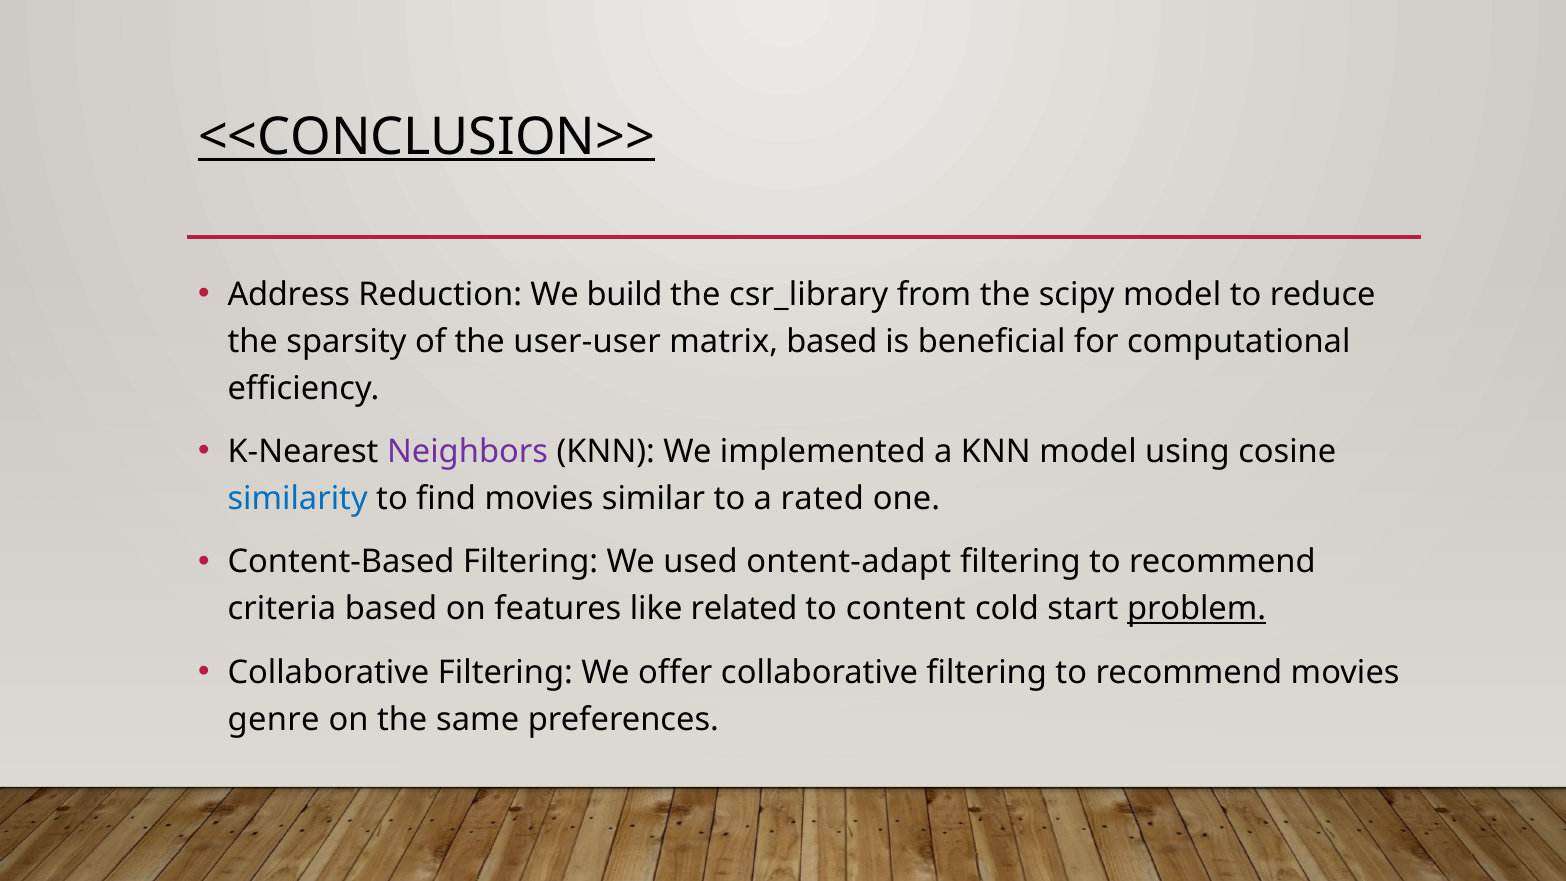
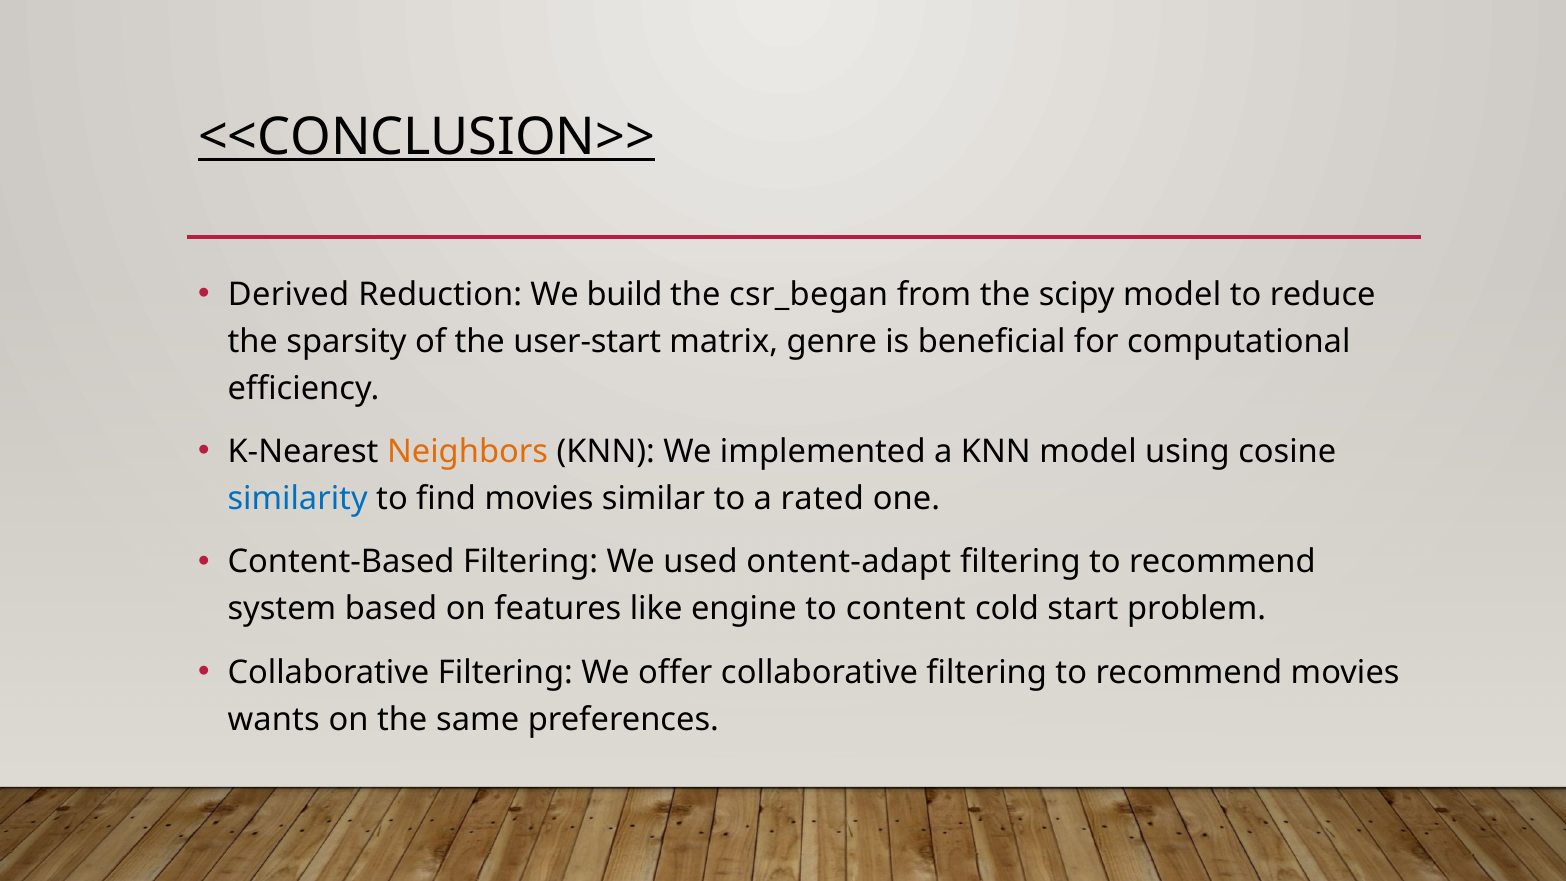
Address: Address -> Derived
csr_library: csr_library -> csr_began
user-user: user-user -> user-start
matrix based: based -> genre
Neighbors colour: purple -> orange
criteria: criteria -> system
related: related -> engine
problem underline: present -> none
genre: genre -> wants
